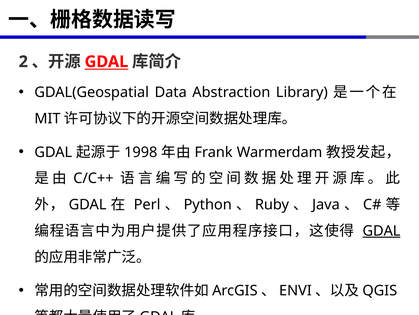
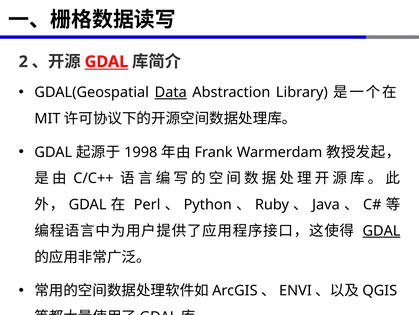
Data underline: none -> present
